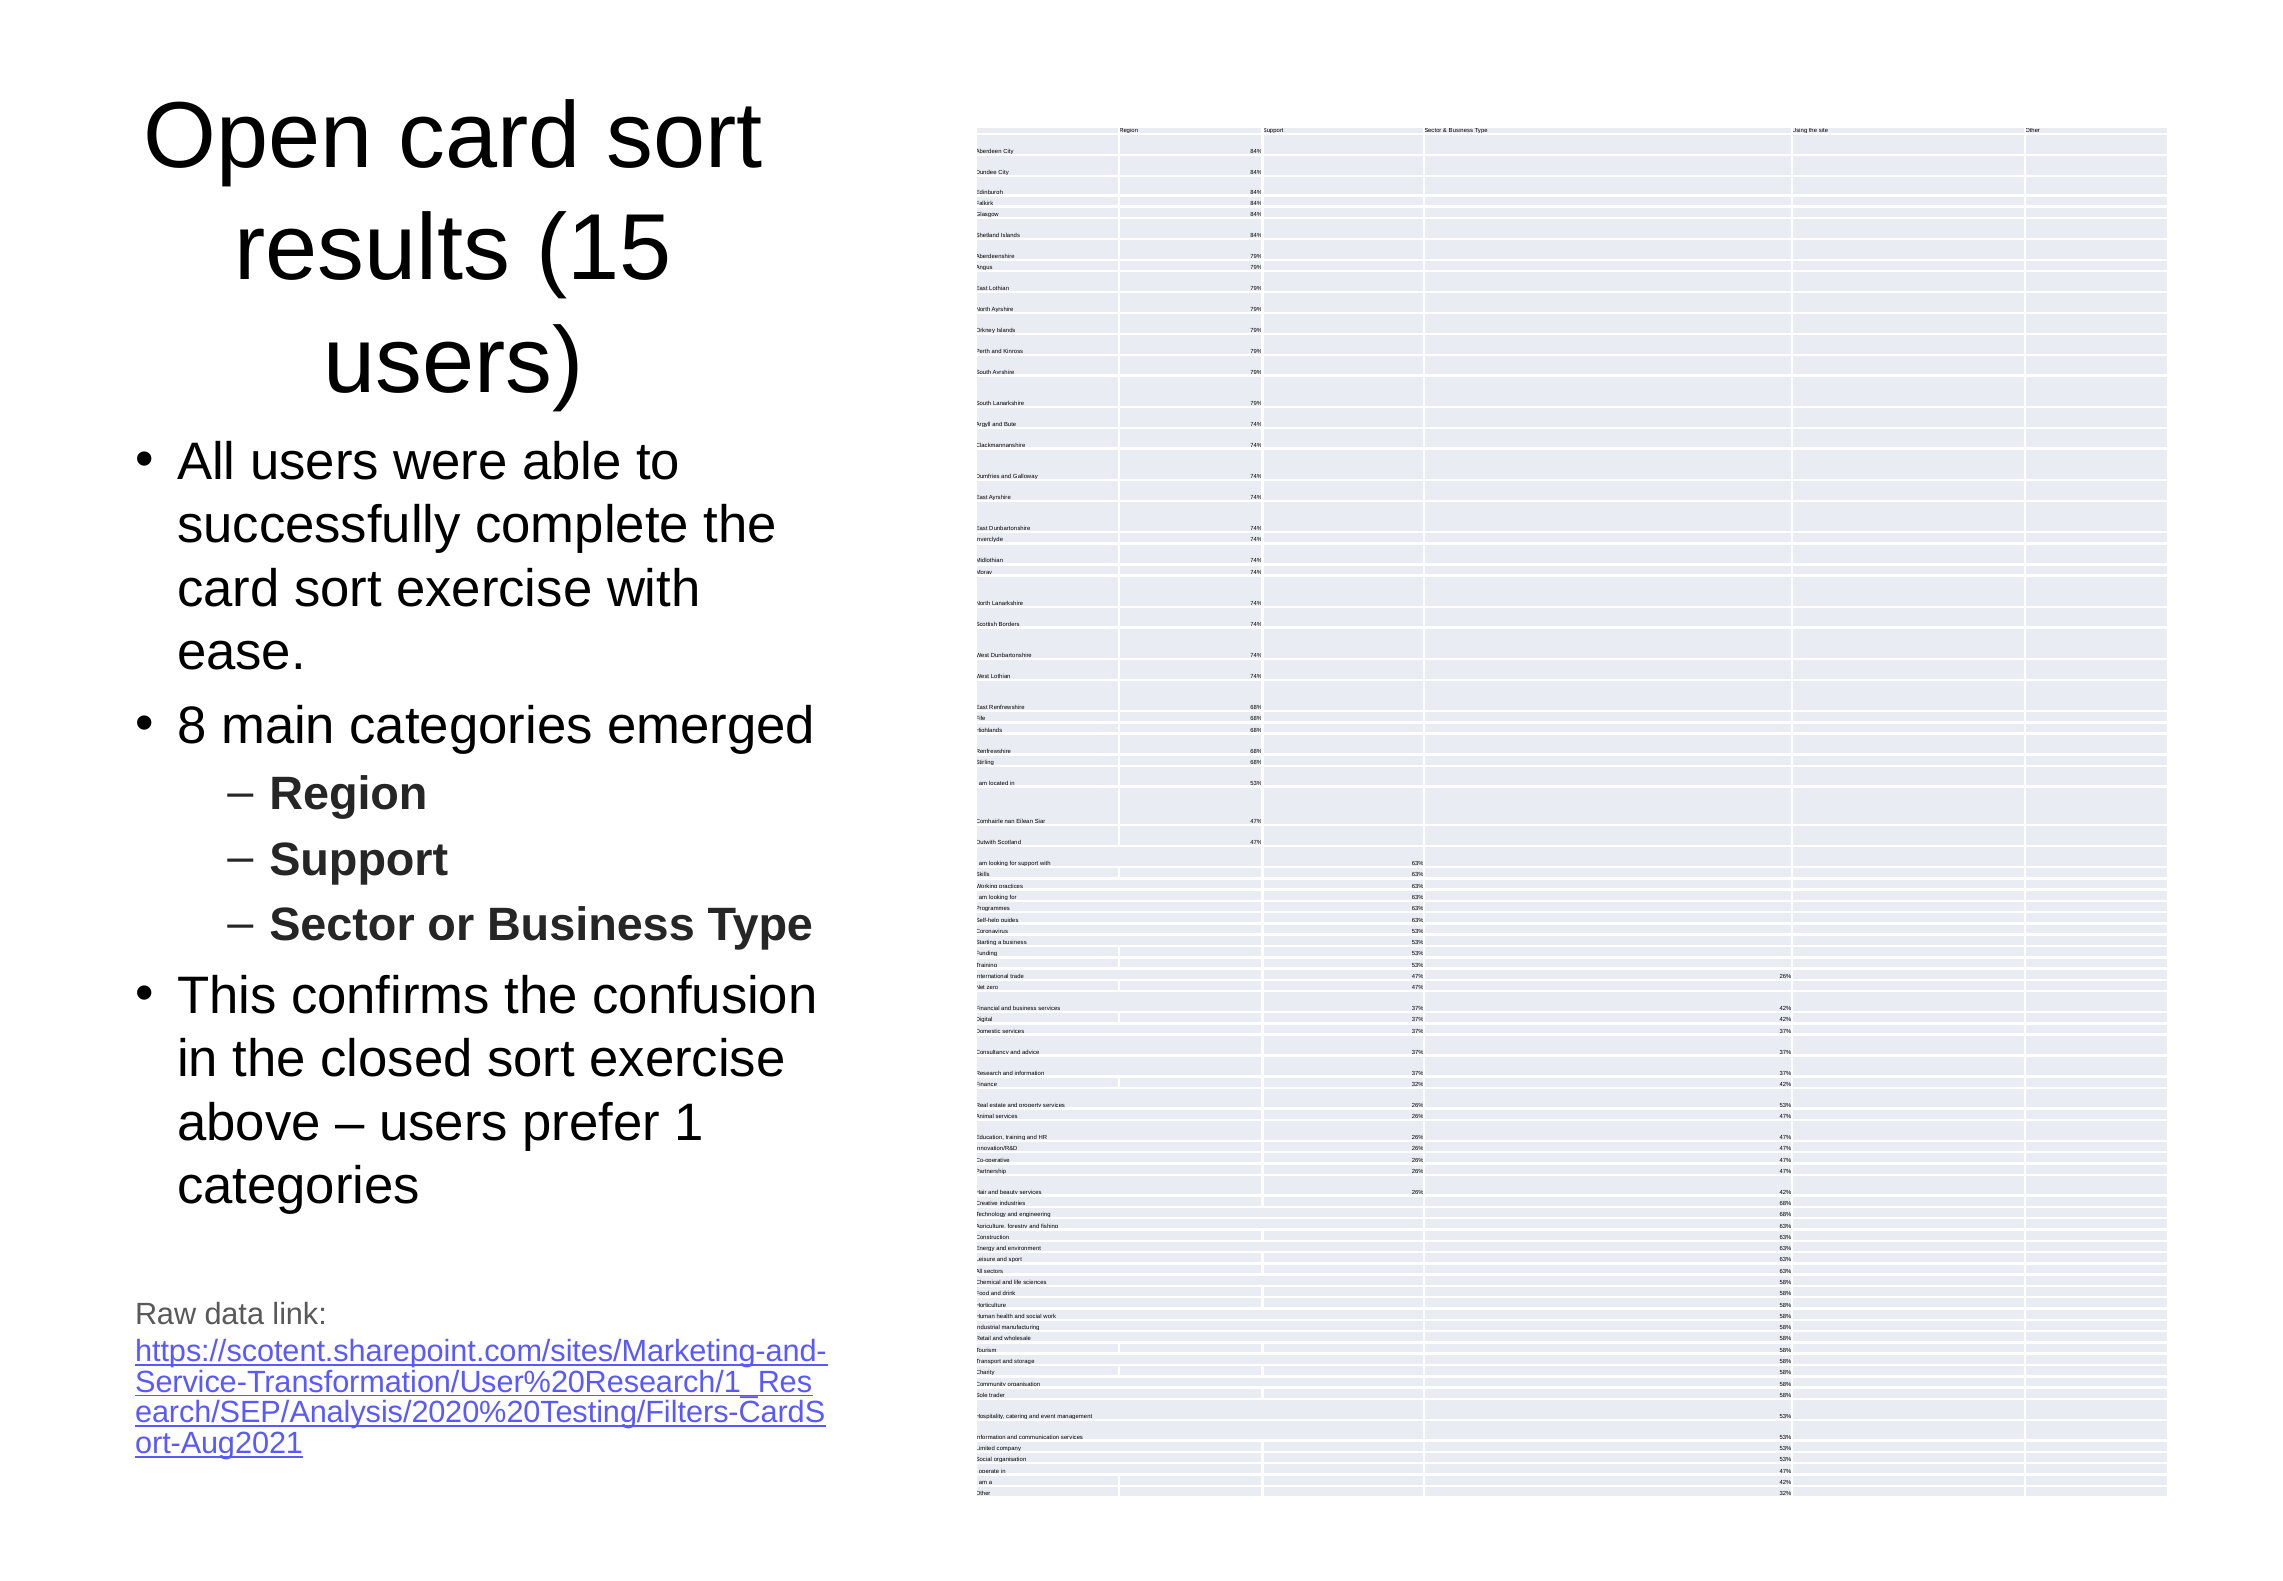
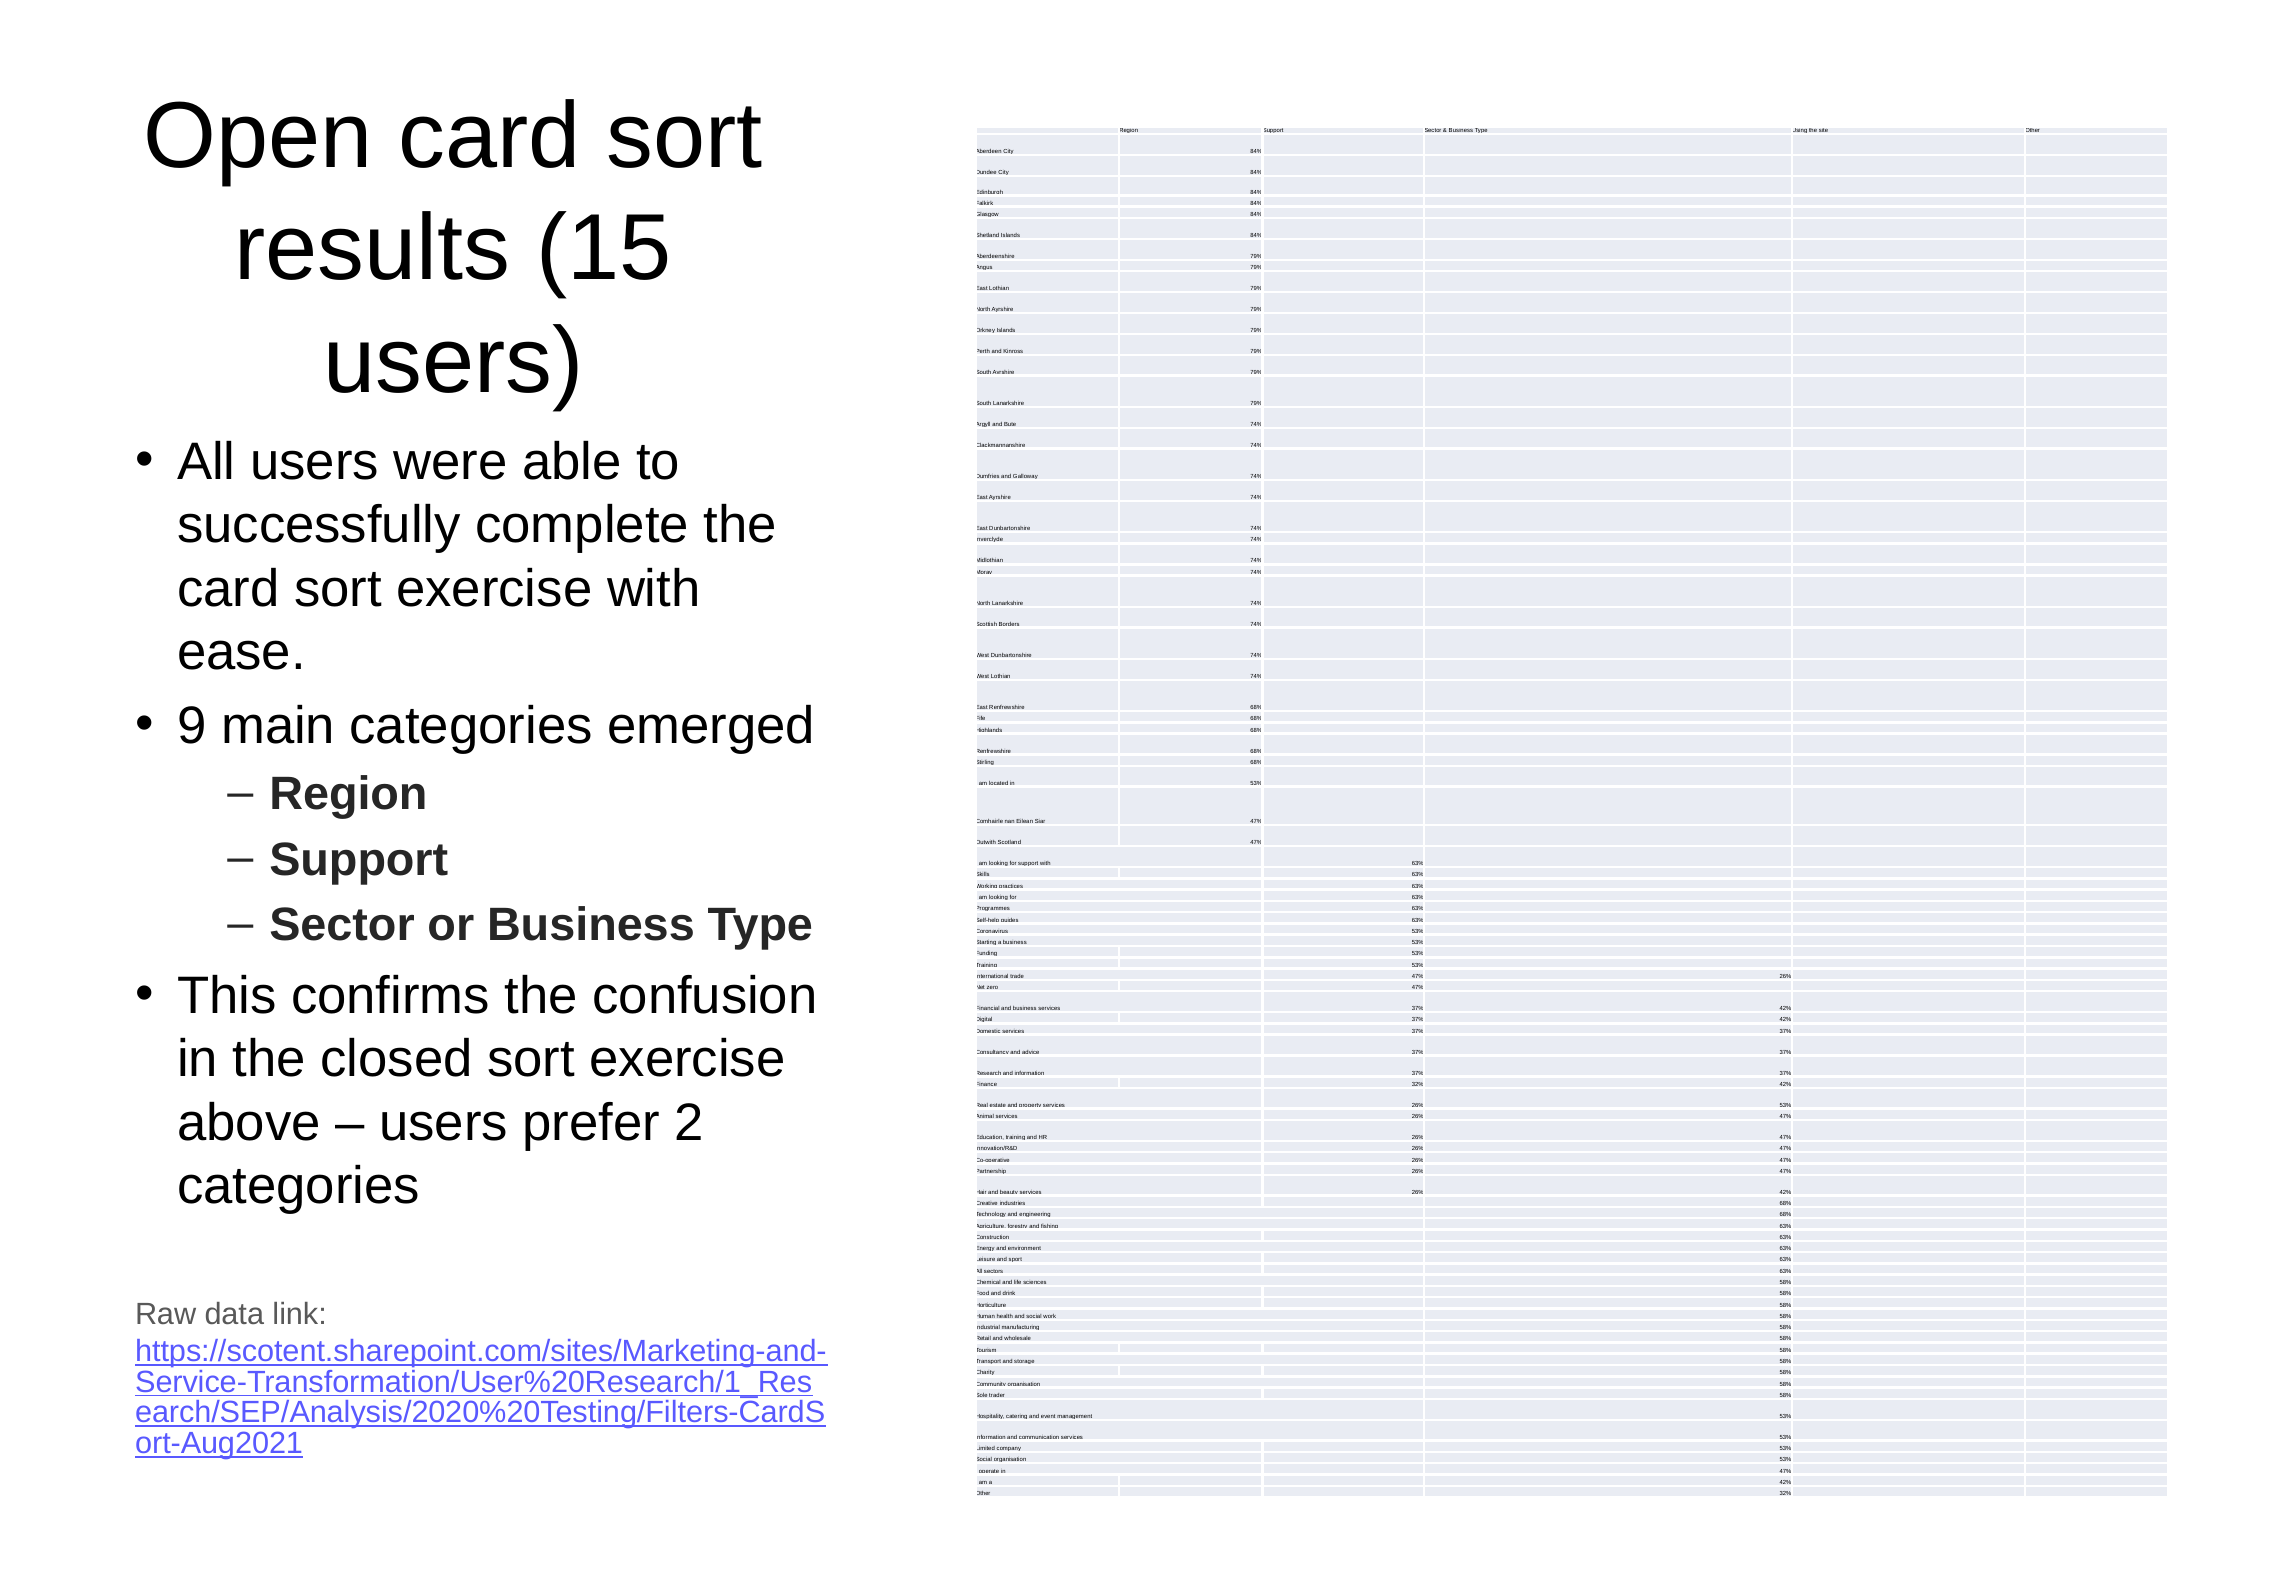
8: 8 -> 9
1: 1 -> 2
